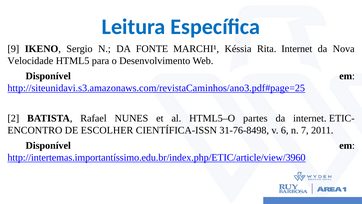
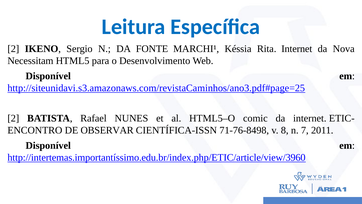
9 at (13, 49): 9 -> 2
Velocidade: Velocidade -> Necessitam
partes: partes -> comic
ESCOLHER: ESCOLHER -> OBSERVAR
31-76-8498: 31-76-8498 -> 71-76-8498
6: 6 -> 8
